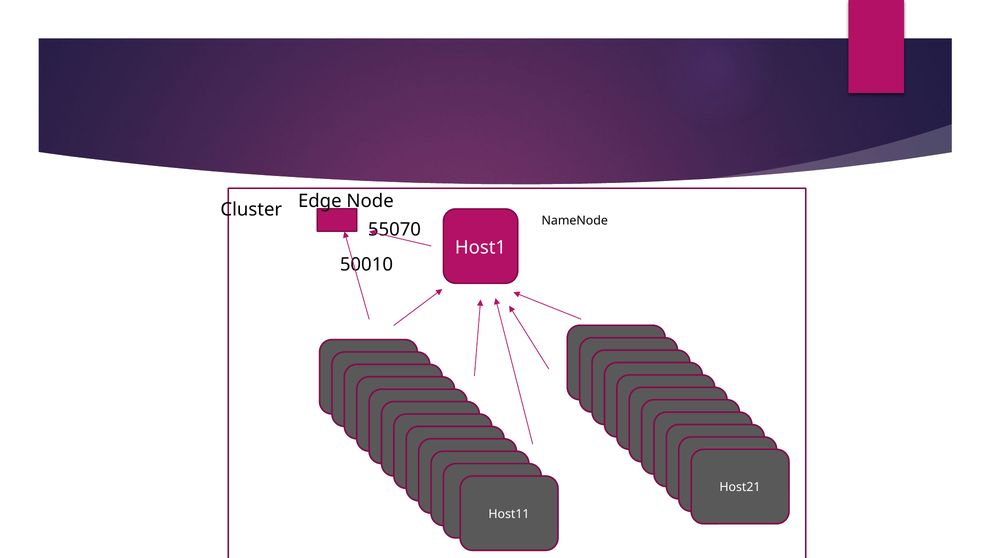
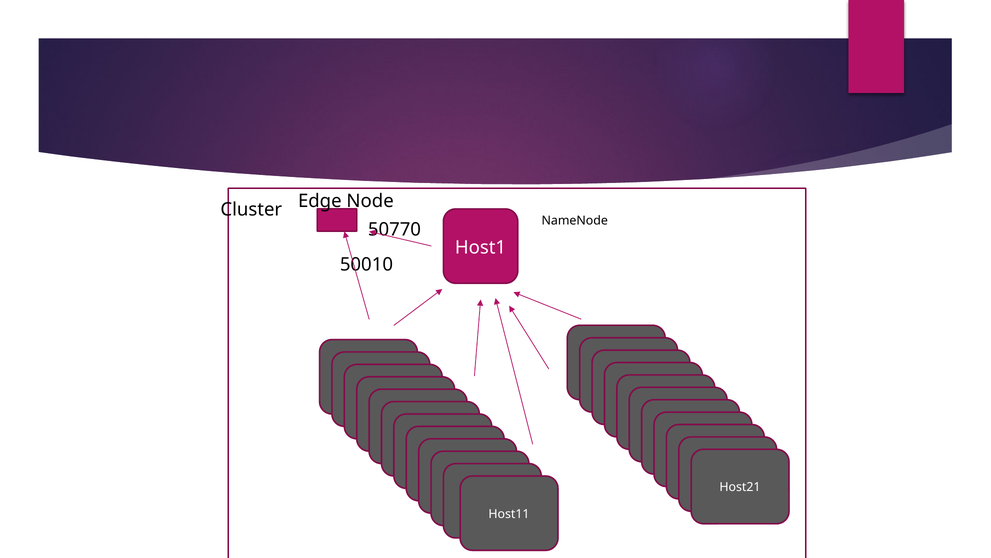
55070: 55070 -> 50770
